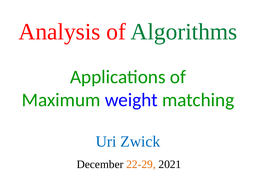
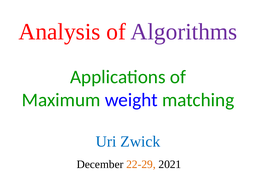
Algorithms colour: green -> purple
